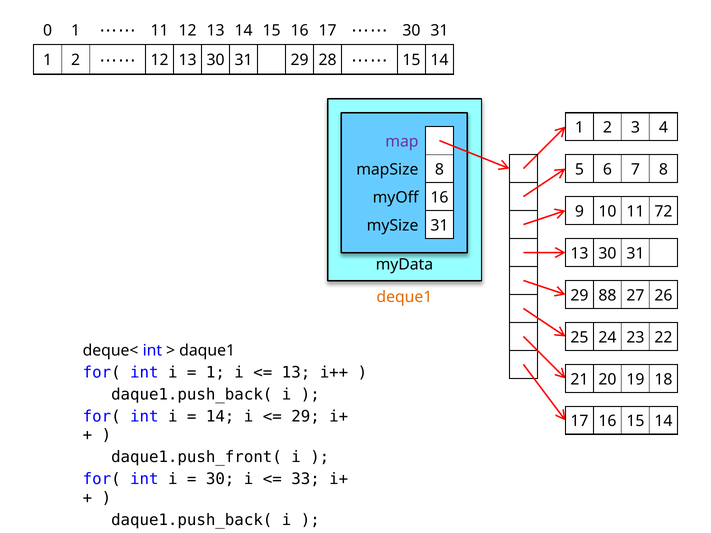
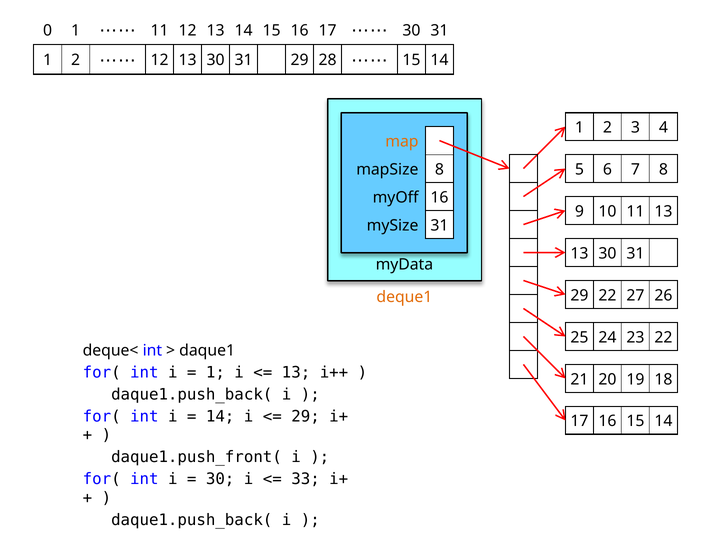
map colour: purple -> orange
11 72: 72 -> 13
29 88: 88 -> 22
